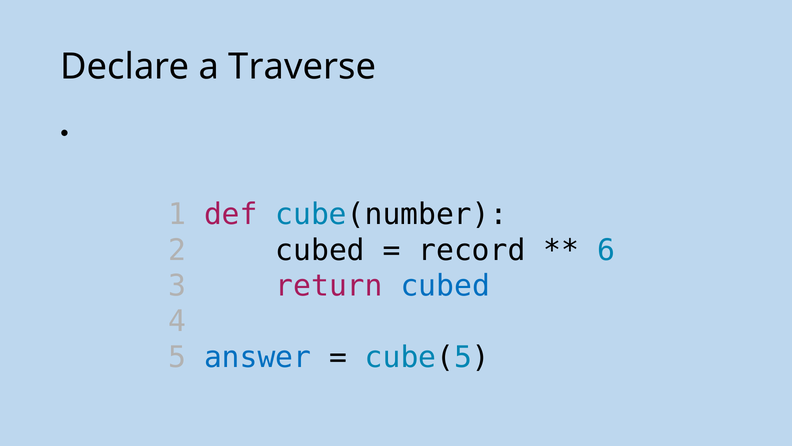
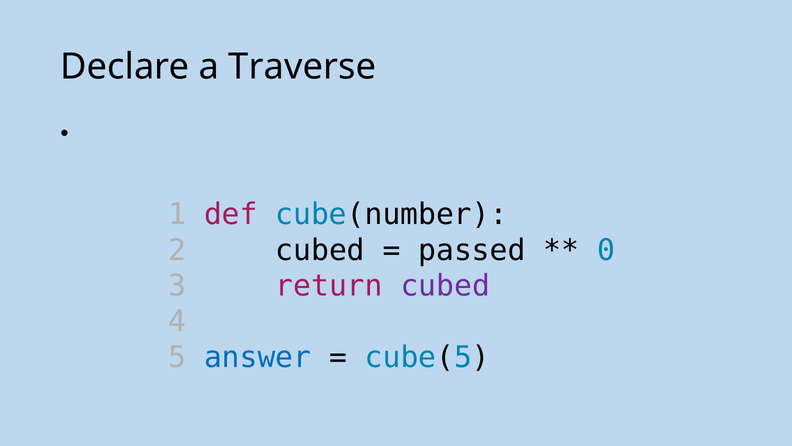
record: record -> passed
6: 6 -> 0
cubed at (445, 286) colour: blue -> purple
